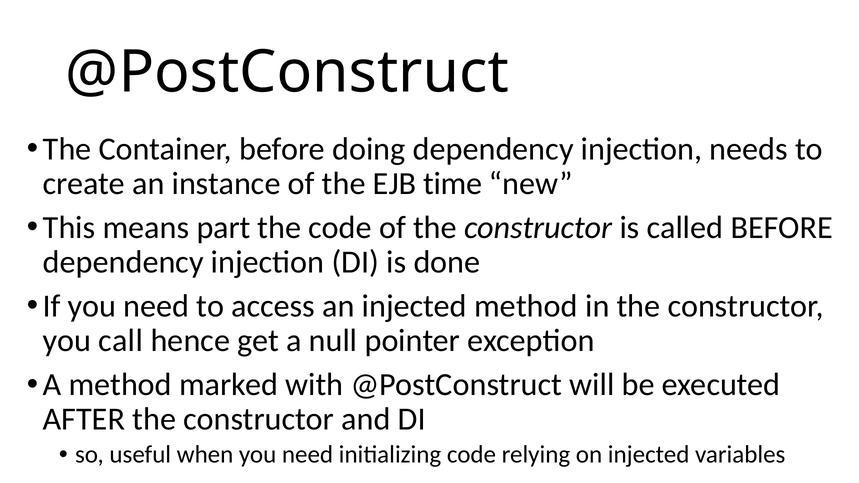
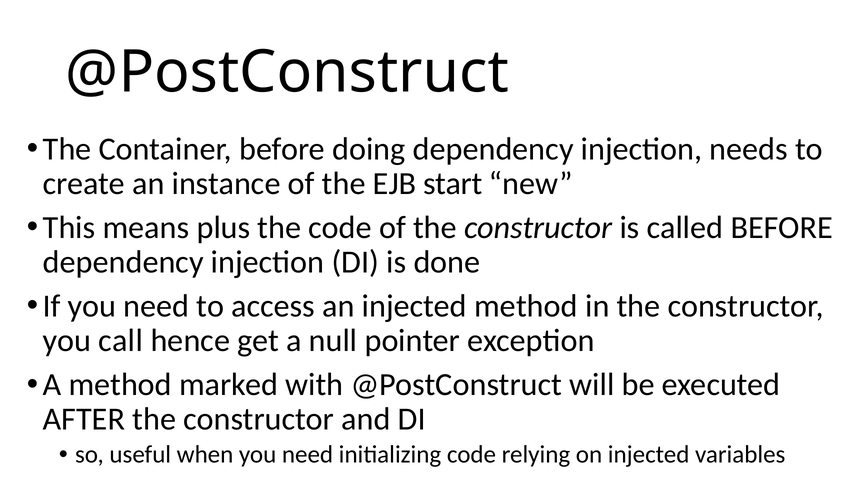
time: time -> start
part: part -> plus
